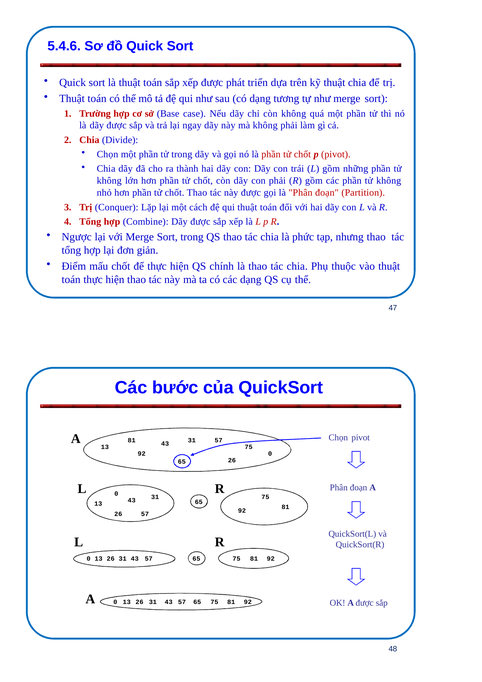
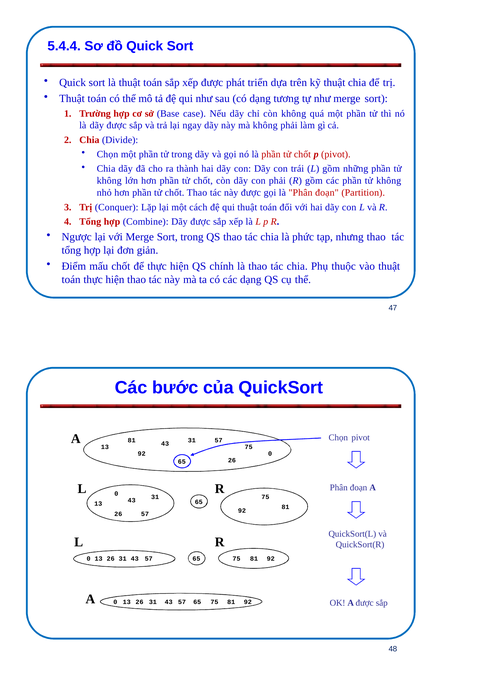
5.4.6: 5.4.6 -> 5.4.4
